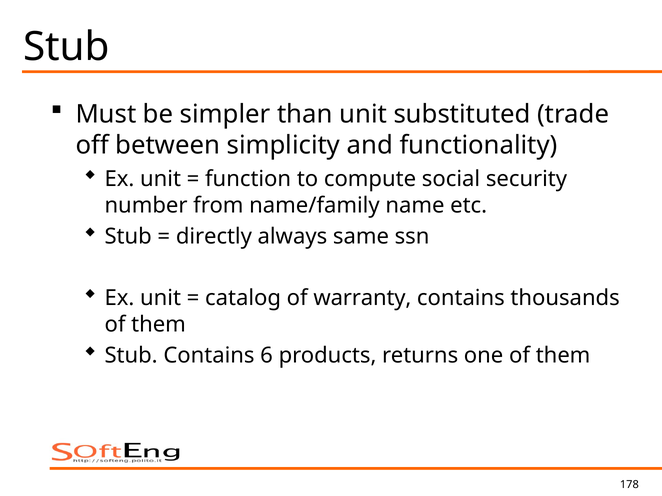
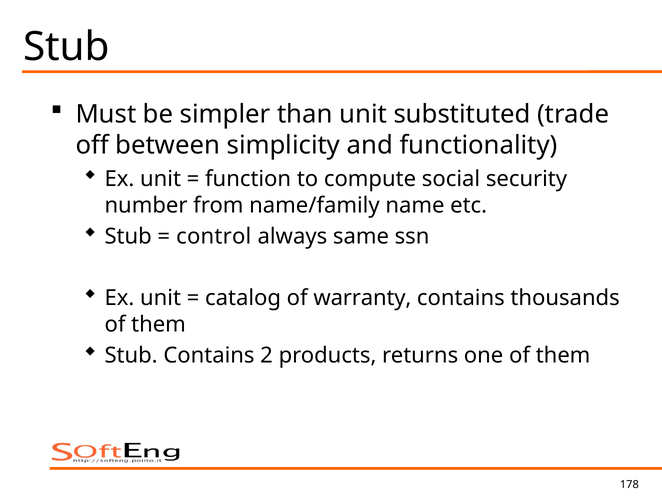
directly: directly -> control
6: 6 -> 2
